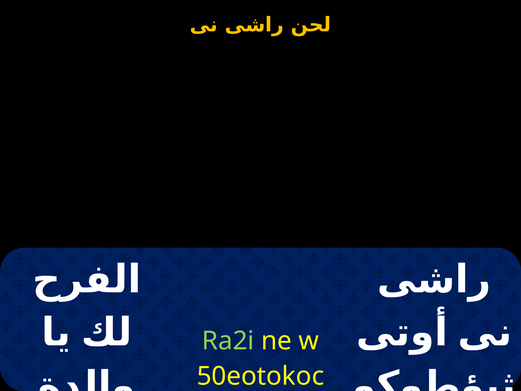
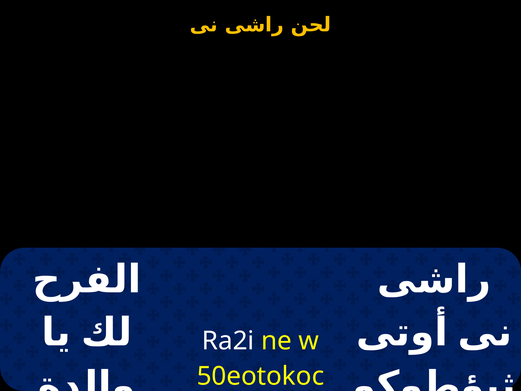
Ra2i colour: light green -> white
